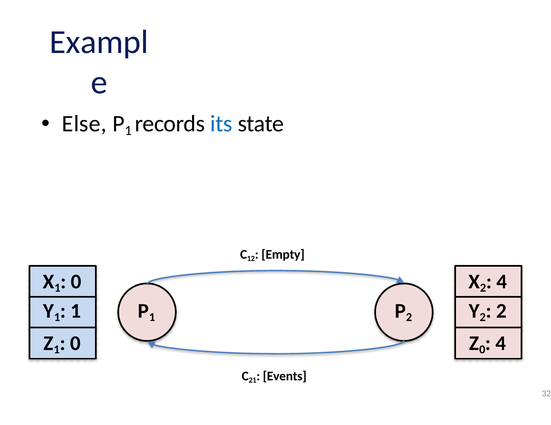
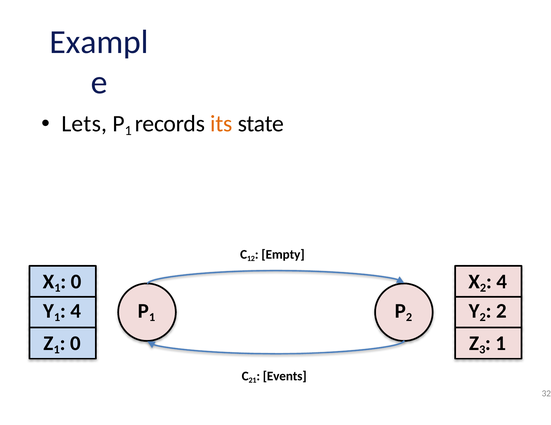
Else: Else -> Lets
its colour: blue -> orange
1 at (76, 311): 1 -> 4
0 at (482, 350): 0 -> 3
4 at (501, 344): 4 -> 1
